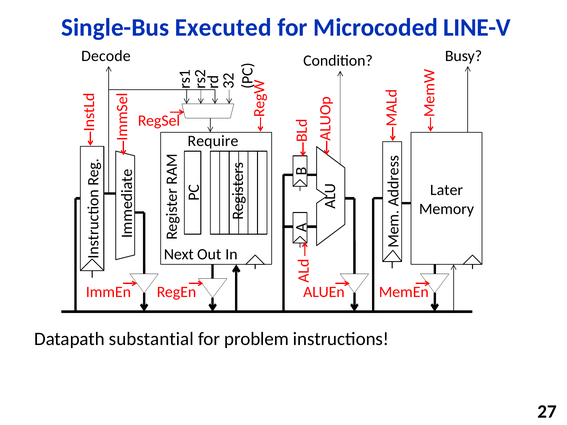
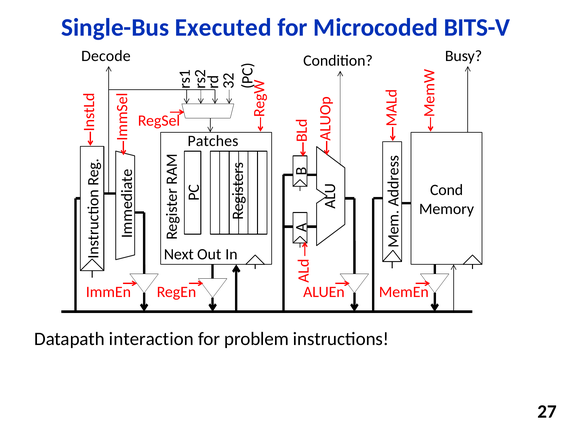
LINE-V: LINE-V -> BITS-V
Require: Require -> Patches
Later: Later -> Cond
substantial: substantial -> interaction
